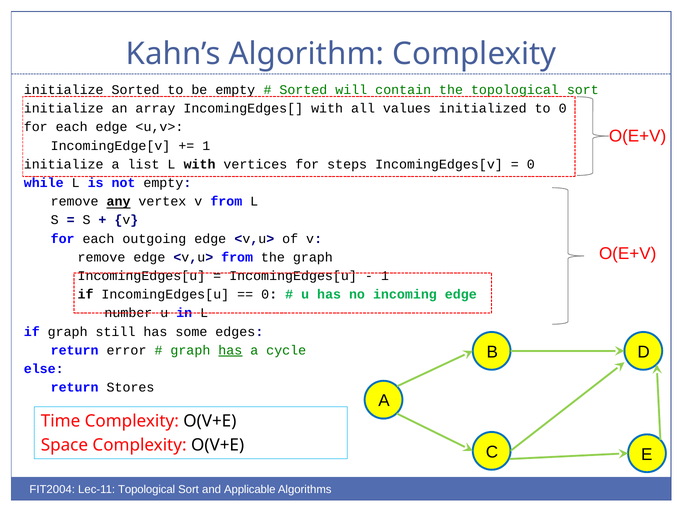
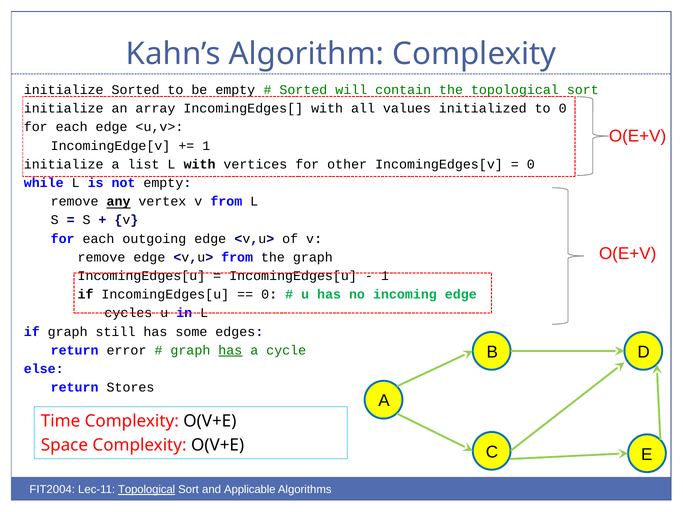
steps: steps -> other
number: number -> cycles
Topological at (147, 490) underline: none -> present
